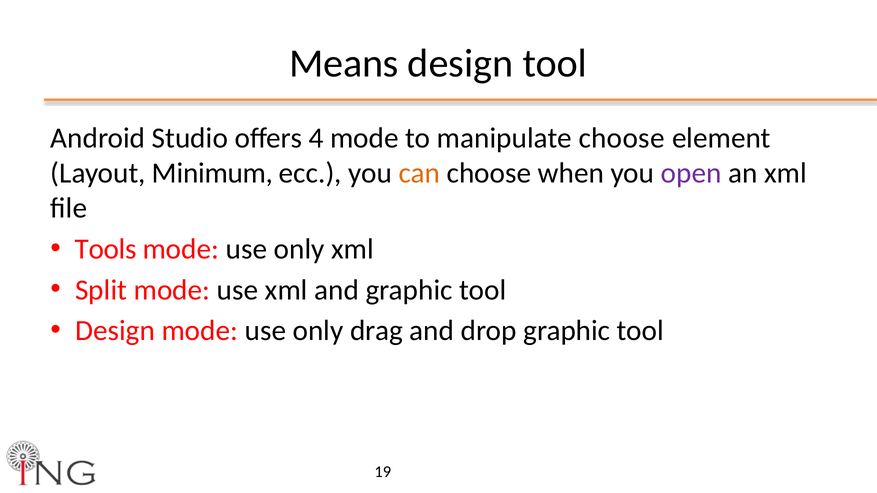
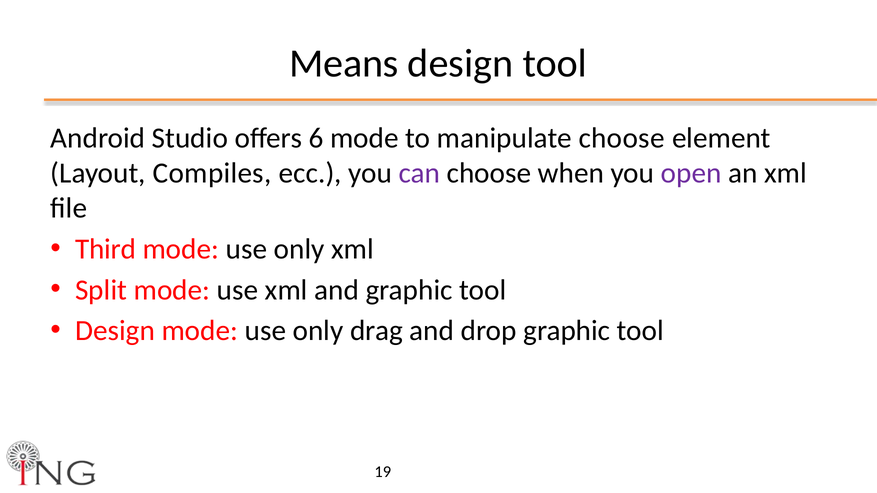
4: 4 -> 6
Minimum: Minimum -> Compiles
can colour: orange -> purple
Tools: Tools -> Third
